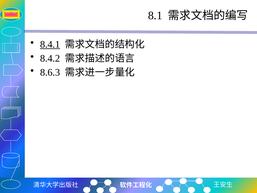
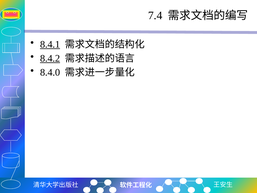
8.1: 8.1 -> 7.4
8.4.2 underline: none -> present
8.6.3: 8.6.3 -> 8.4.0
